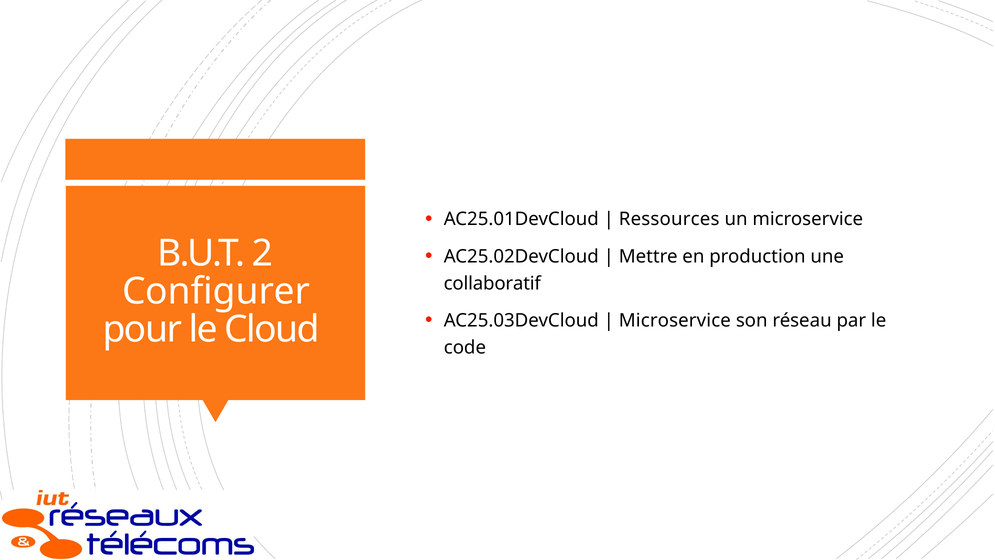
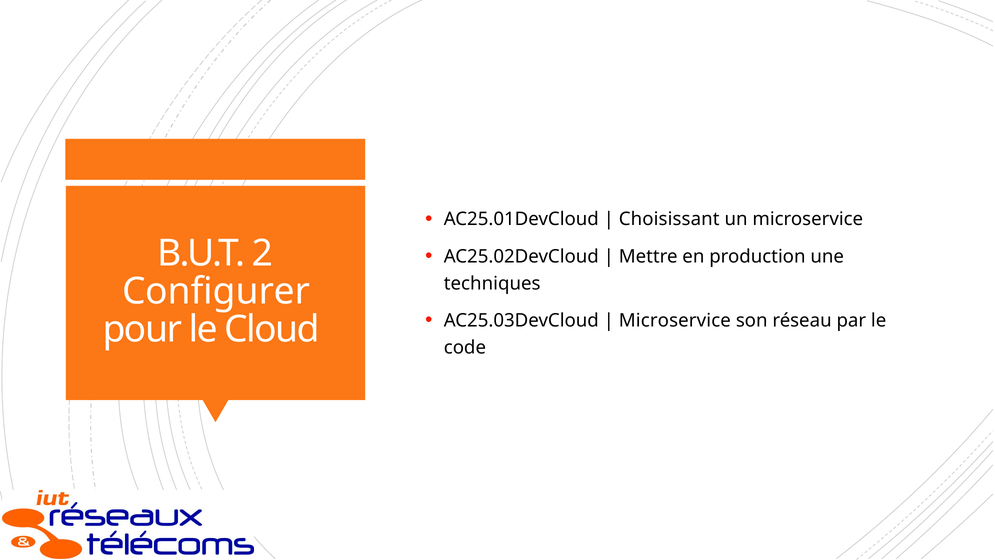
Ressources: Ressources -> Choisissant
collaboratif: collaboratif -> techniques
